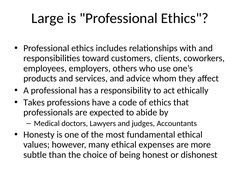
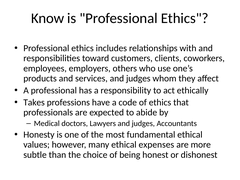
Large: Large -> Know
services and advice: advice -> judges
